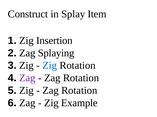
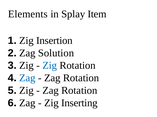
Construct: Construct -> Elements
Splaying: Splaying -> Solution
Zag at (27, 78) colour: purple -> blue
Example: Example -> Inserting
